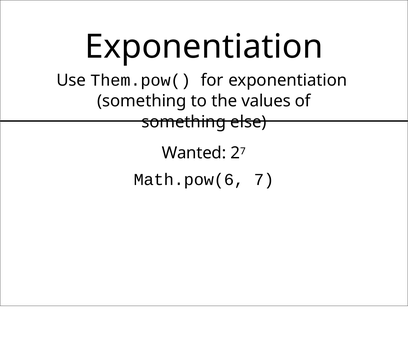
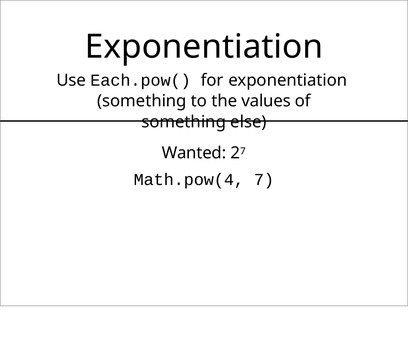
Them.pow(: Them.pow( -> Each.pow(
Math.pow(6: Math.pow(6 -> Math.pow(4
